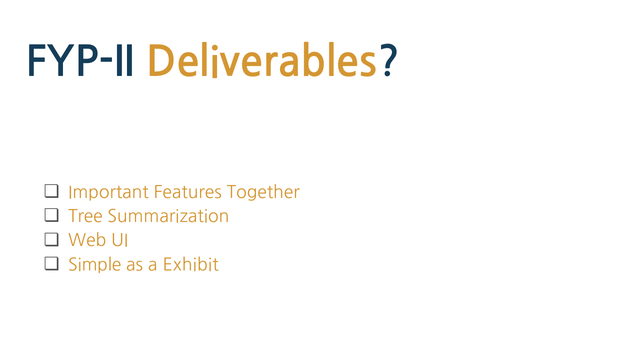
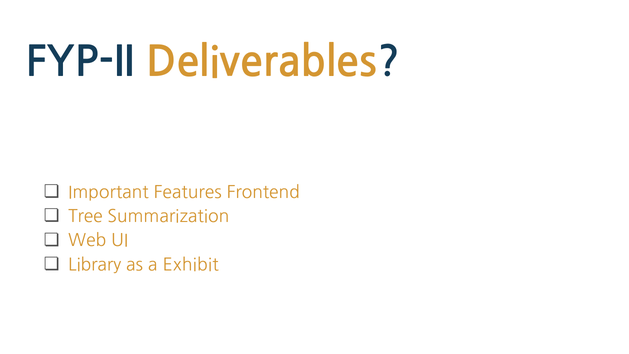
Together: Together -> Frontend
Simple: Simple -> Library
